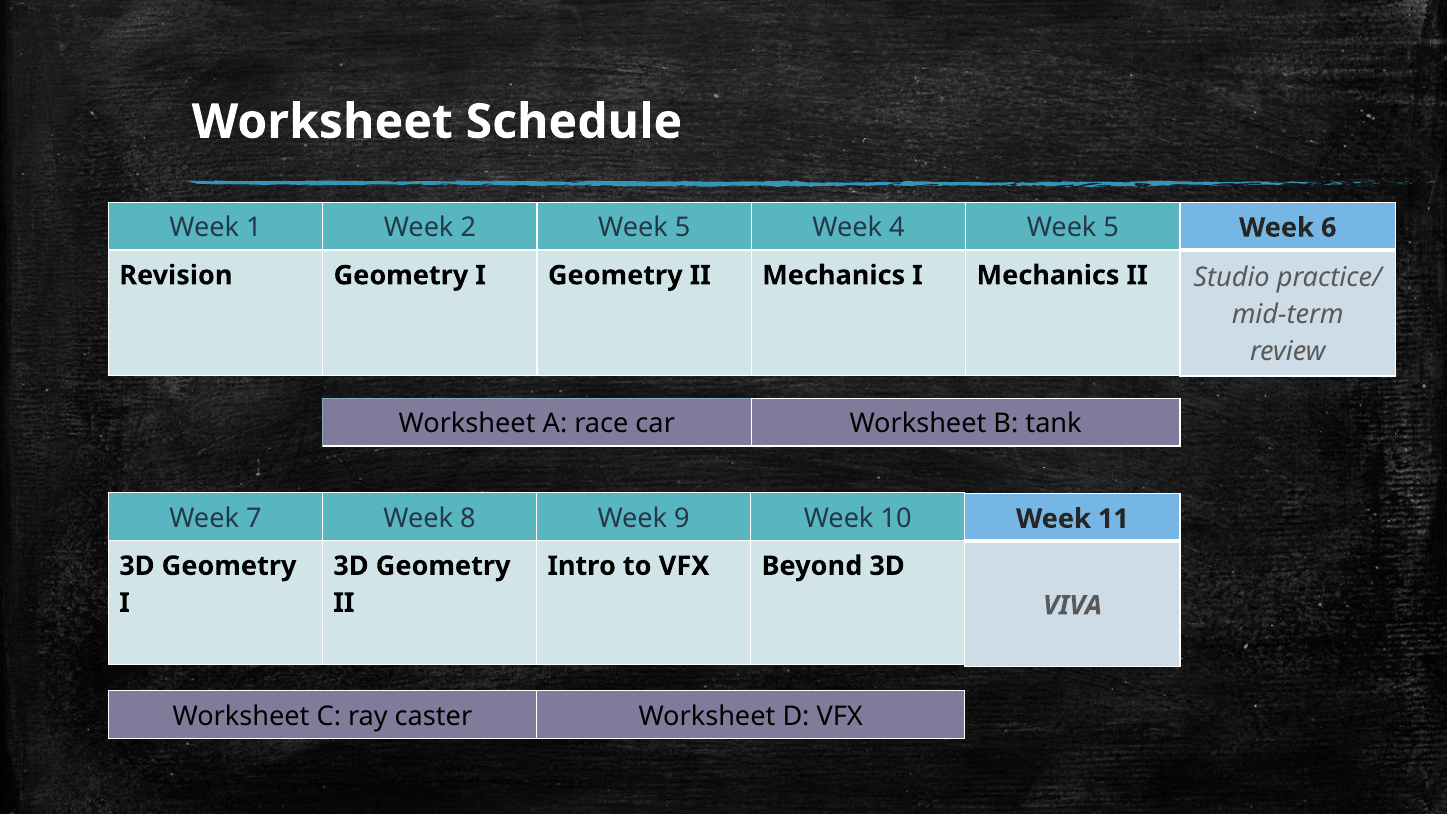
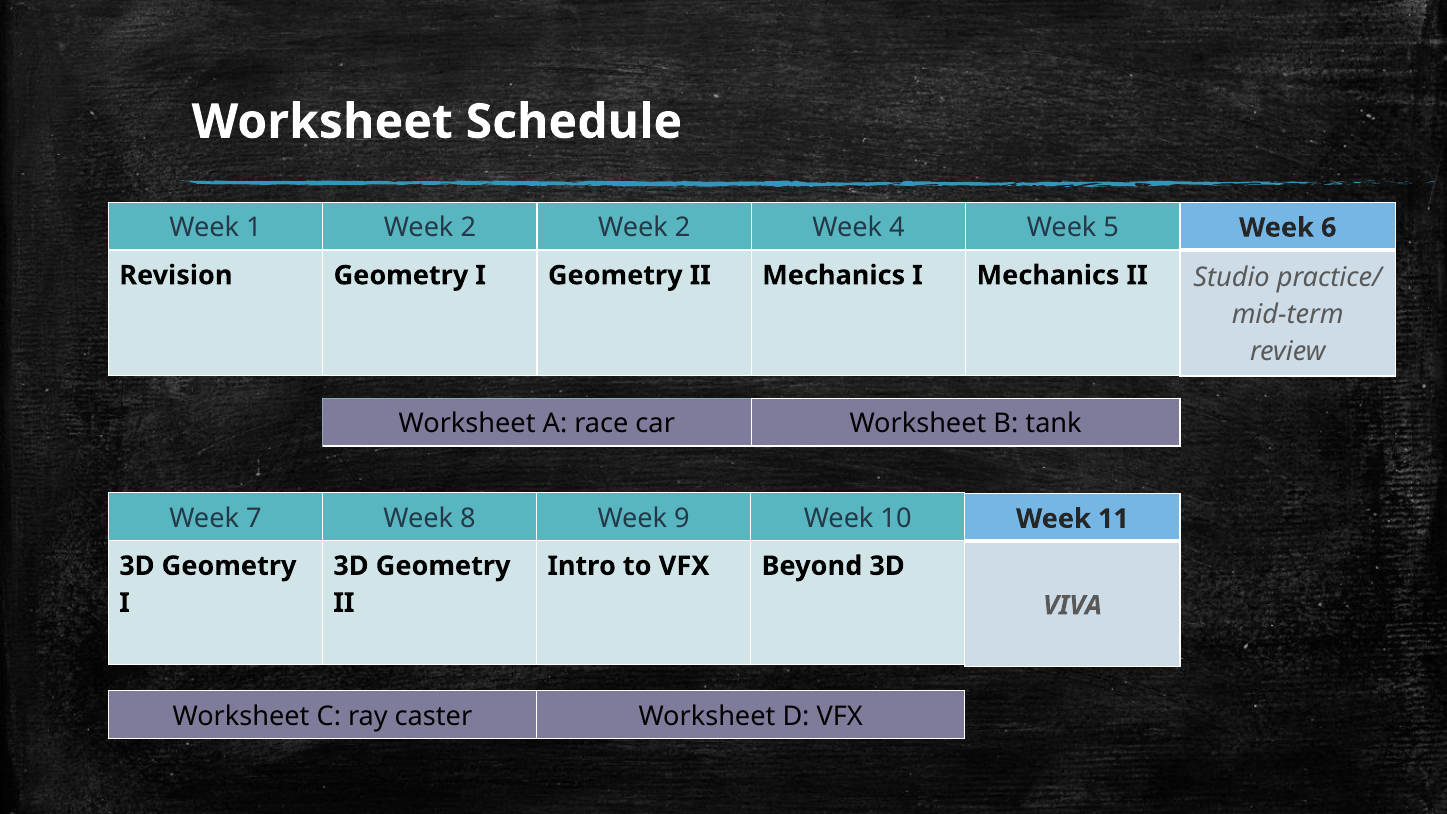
2 Week 5: 5 -> 2
